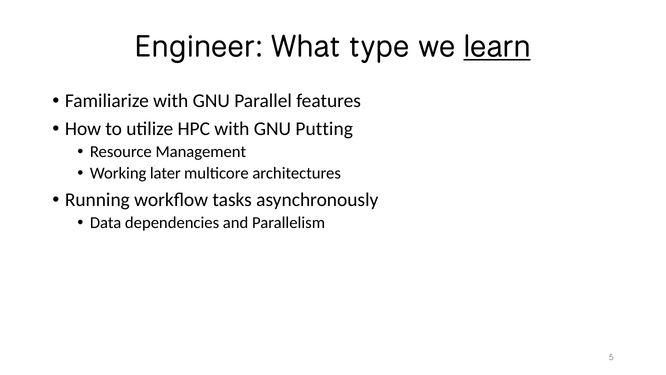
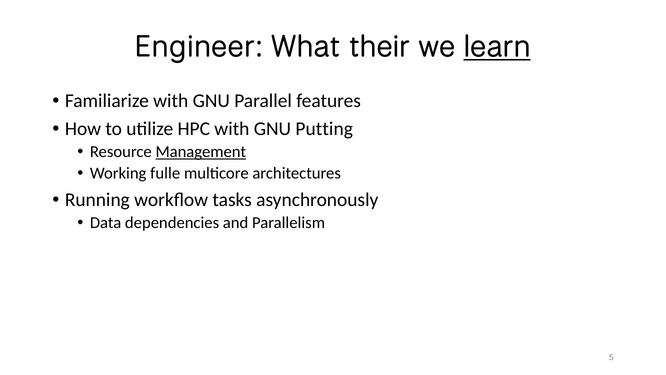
type: type -> their
Management underline: none -> present
later: later -> fulle
